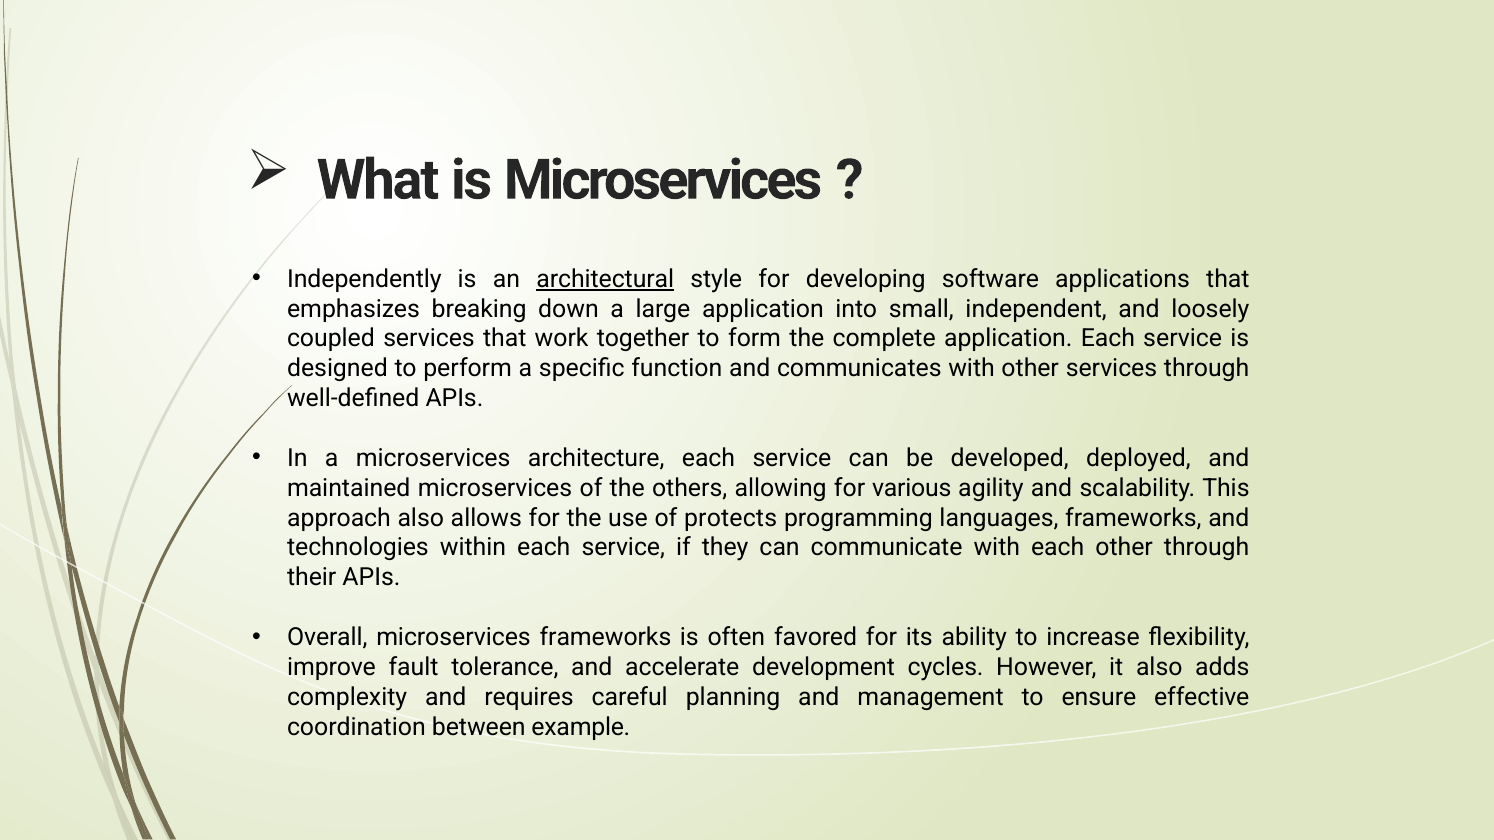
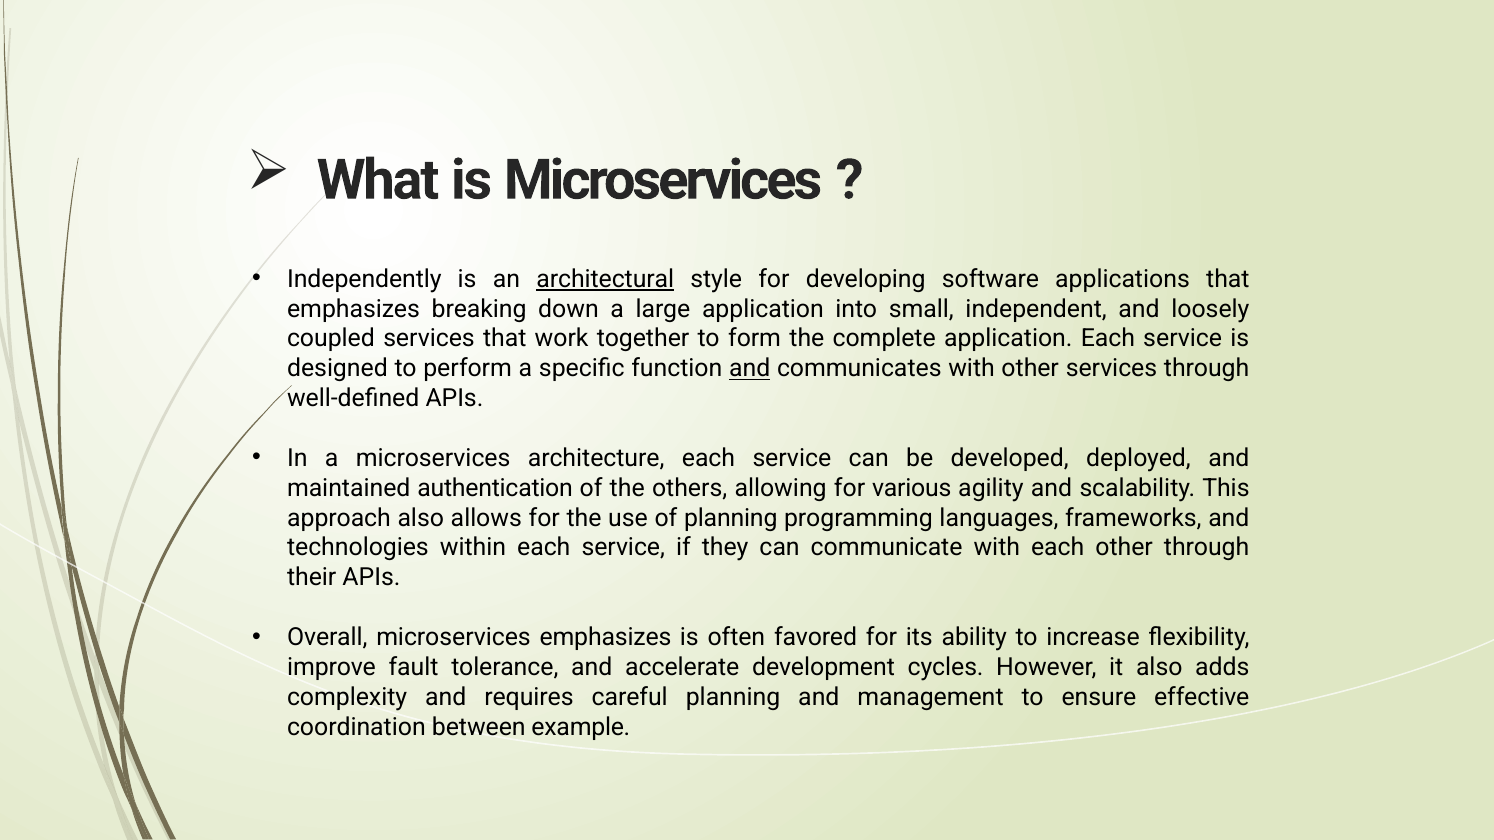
and at (750, 369) underline: none -> present
maintained microservices: microservices -> authentication
of protects: protects -> planning
microservices frameworks: frameworks -> emphasizes
